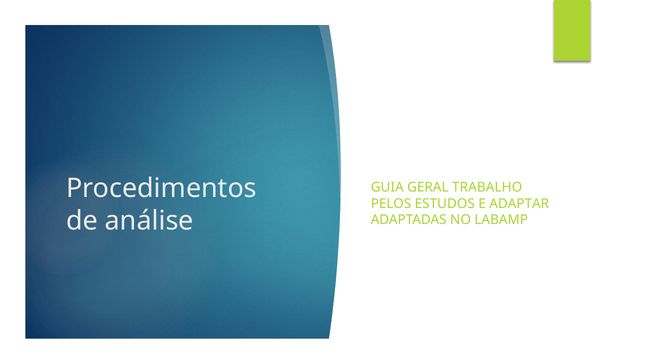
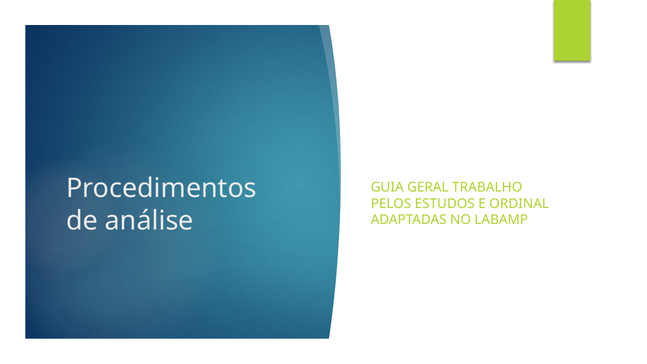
ADAPTAR: ADAPTAR -> ORDINAL
